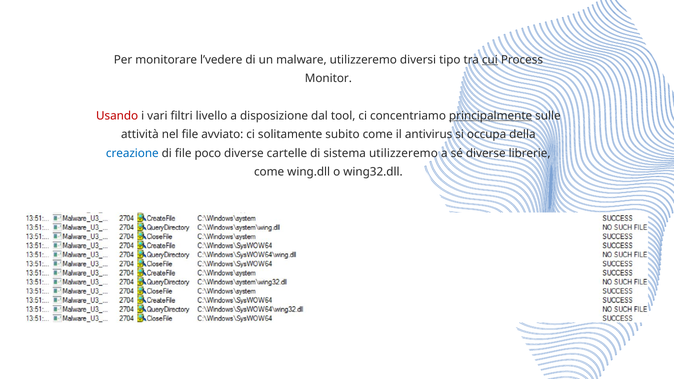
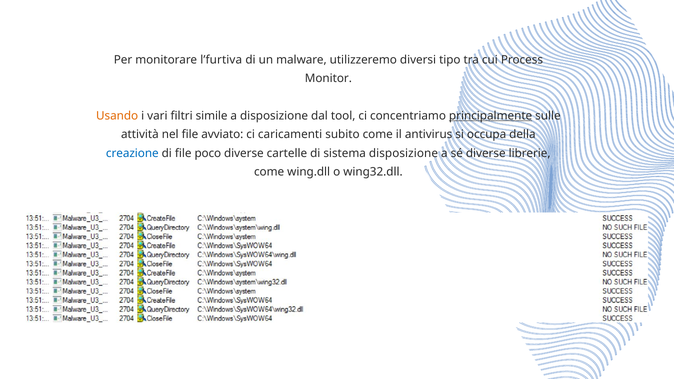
l’vedere: l’vedere -> l’furtiva
cui underline: present -> none
Usando colour: red -> orange
livello: livello -> simile
solitamente: solitamente -> caricamenti
sistema utilizzeremo: utilizzeremo -> disposizione
